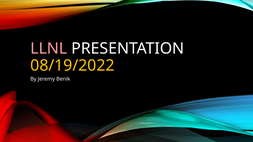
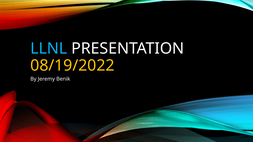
LLNL colour: pink -> light blue
